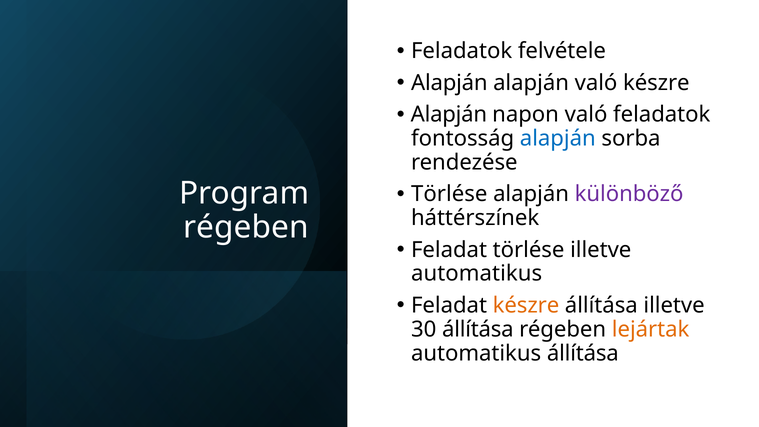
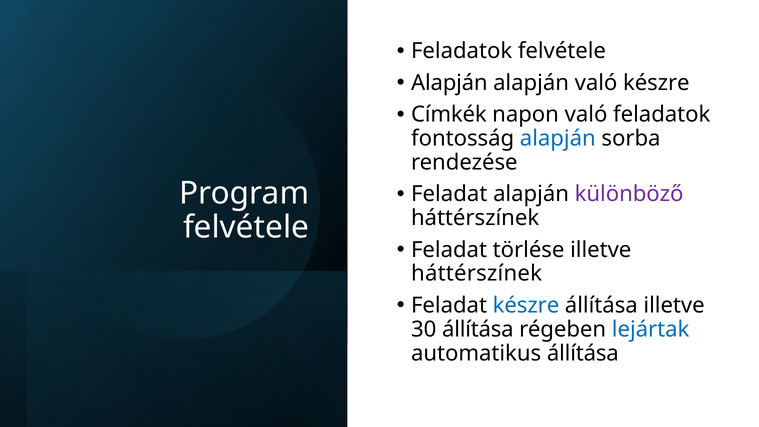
Alapján at (449, 115): Alapján -> Címkék
Törlése at (449, 194): Törlése -> Feladat
régeben at (246, 227): régeben -> felvétele
automatikus at (477, 274): automatikus -> háttérszínek
készre at (526, 305) colour: orange -> blue
lejártak colour: orange -> blue
